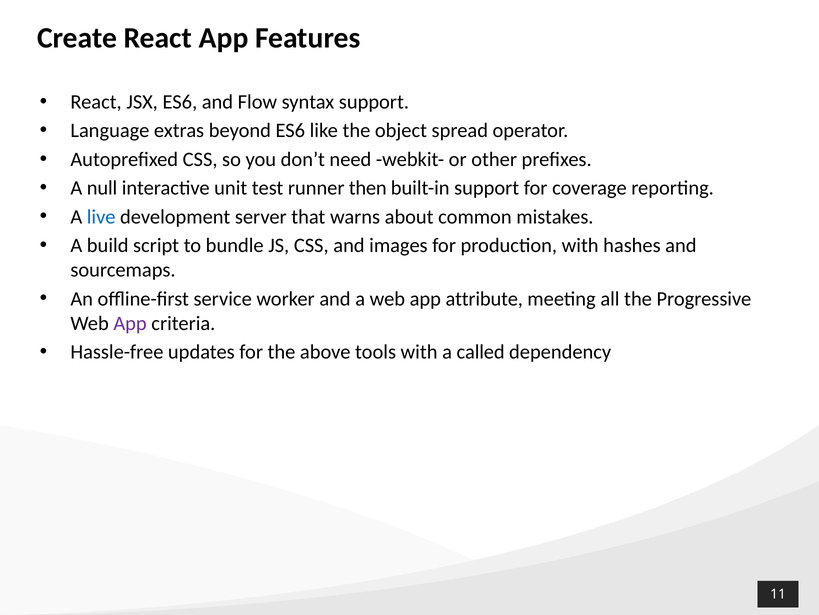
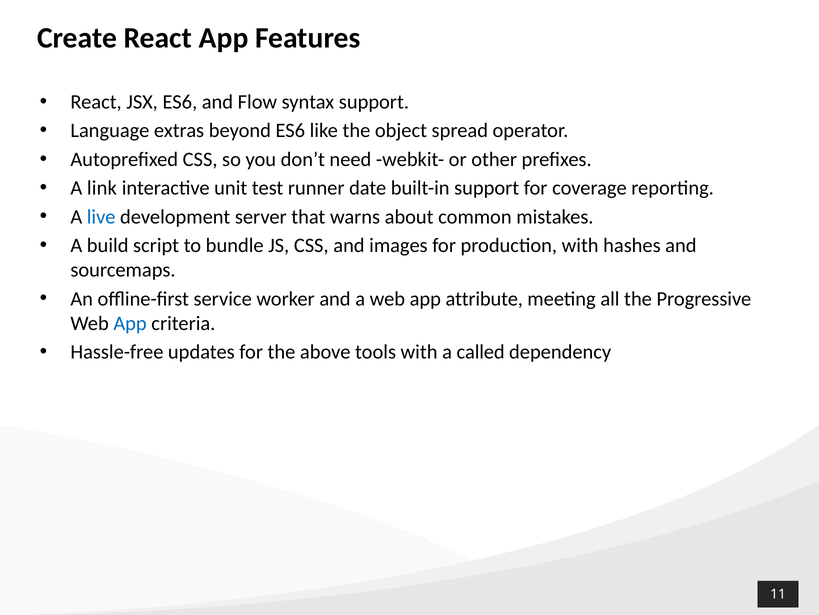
null: null -> link
then: then -> date
App at (130, 323) colour: purple -> blue
